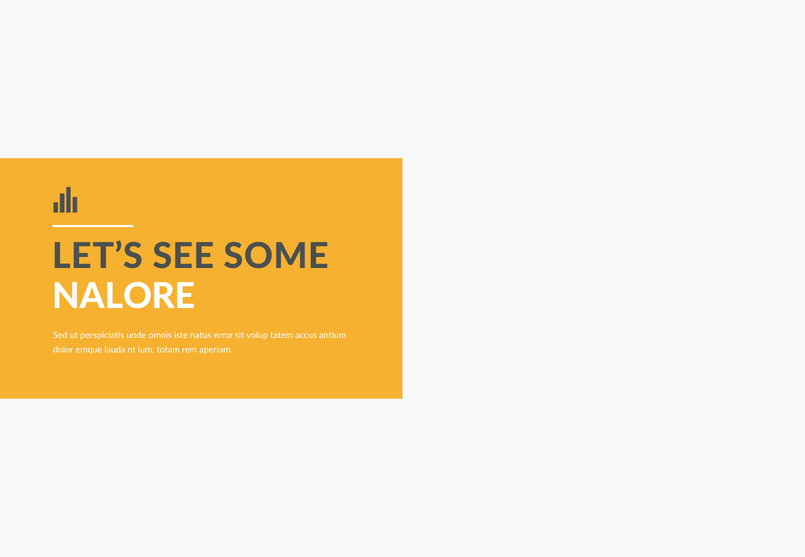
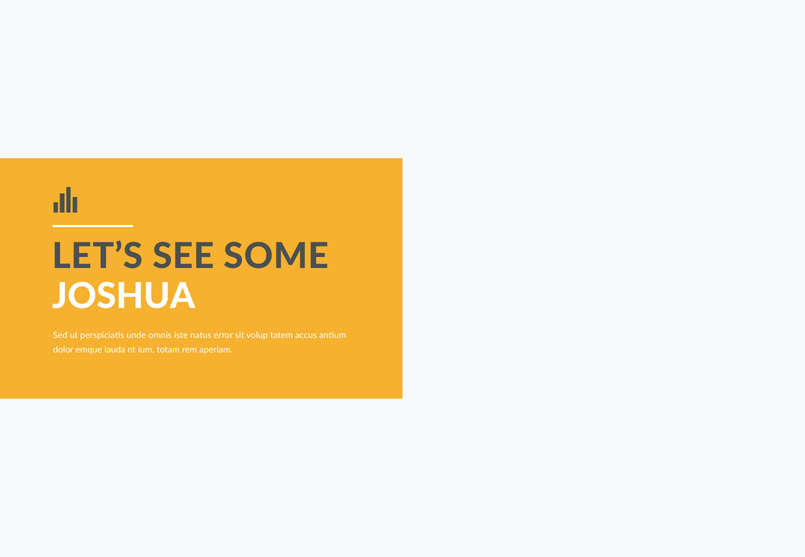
NALORE: NALORE -> JOSHUA
